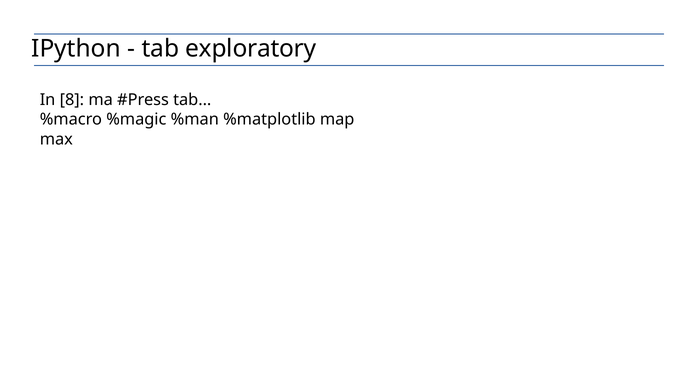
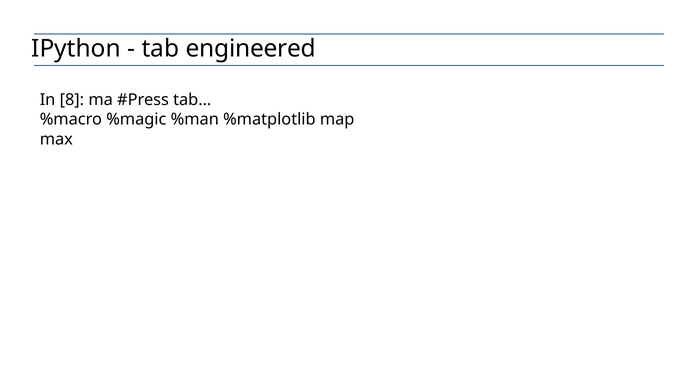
exploratory: exploratory -> engineered
